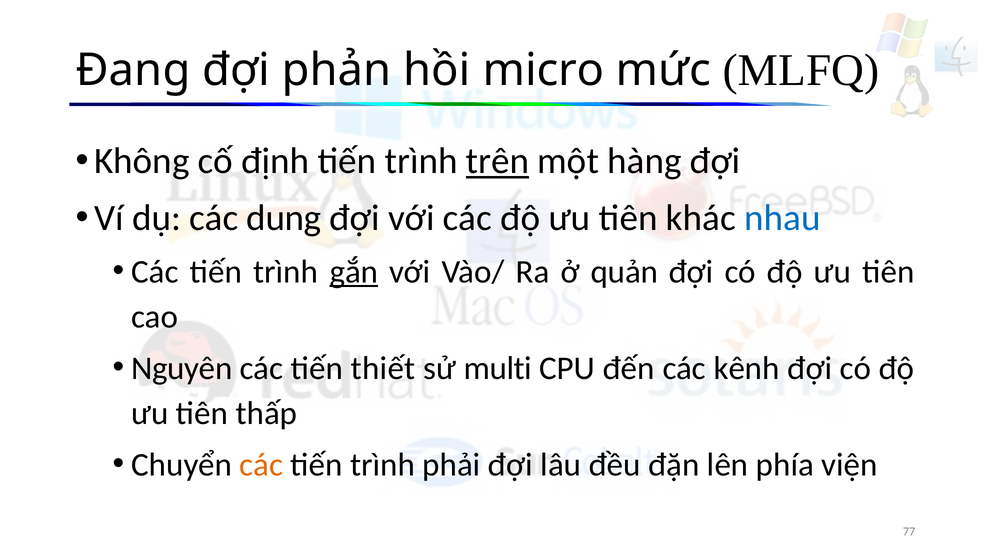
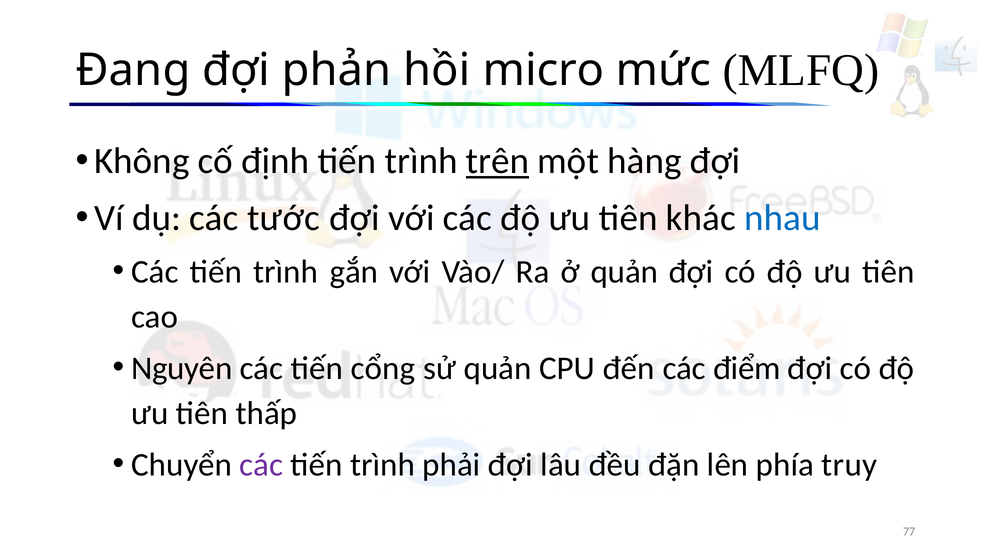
dung: dung -> tước
gắn underline: present -> none
thiết: thiết -> cổng
sử multi: multi -> quản
kênh: kênh -> điểm
các at (261, 465) colour: orange -> purple
viện: viện -> truy
